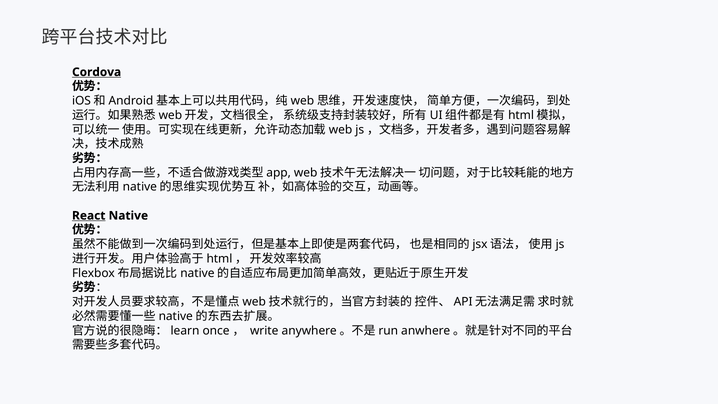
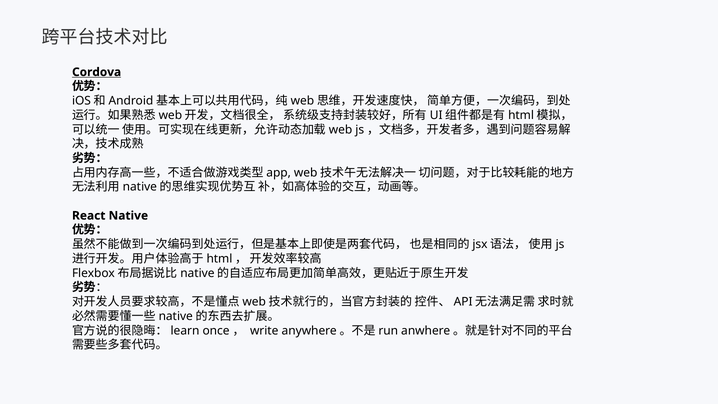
React underline: present -> none
